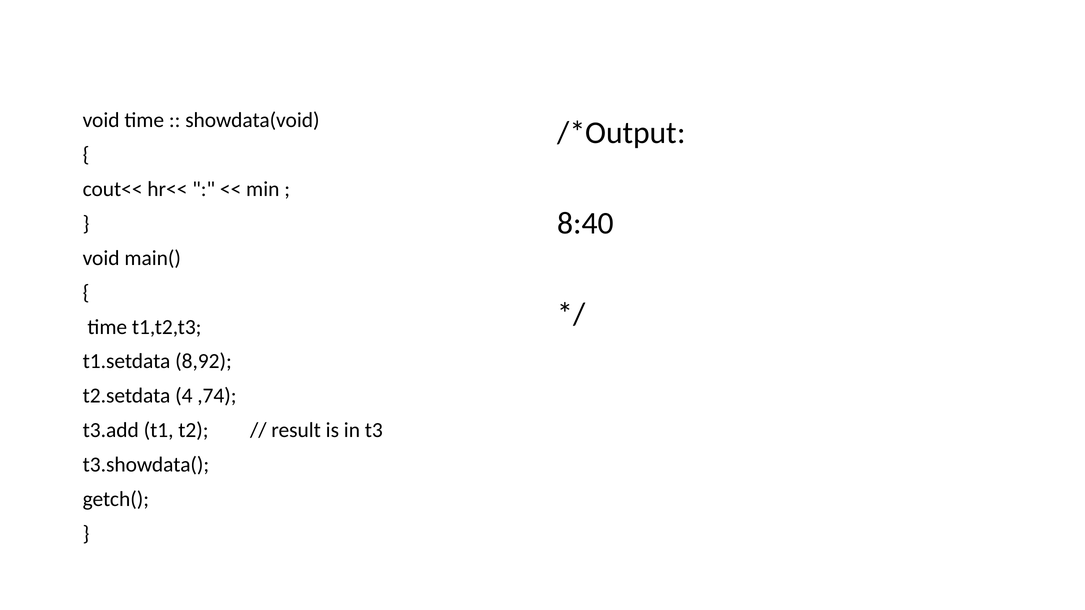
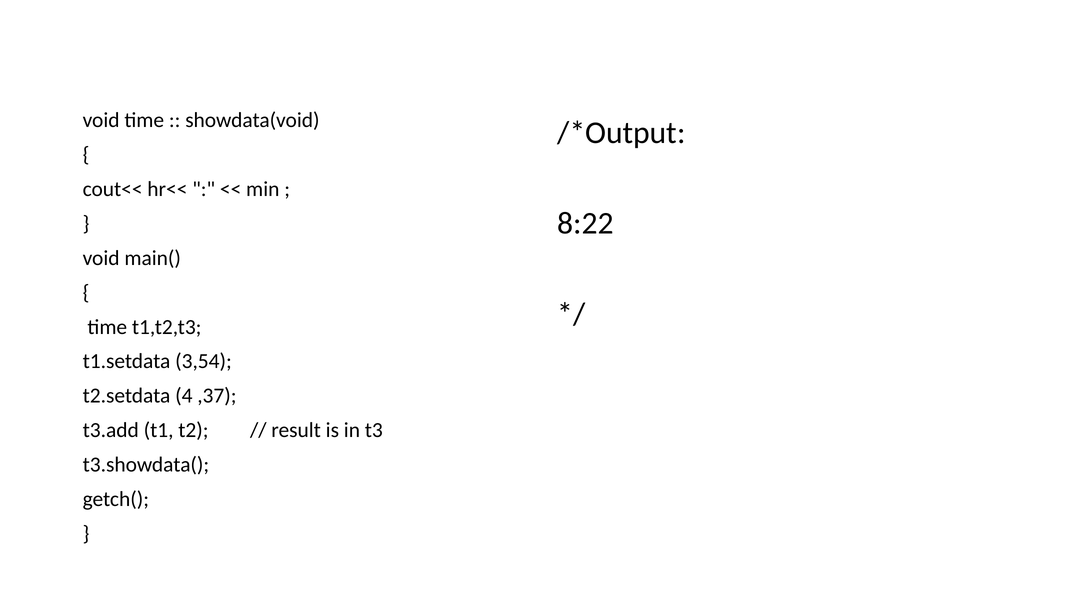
8:40: 8:40 -> 8:22
8,92: 8,92 -> 3,54
,74: ,74 -> ,37
